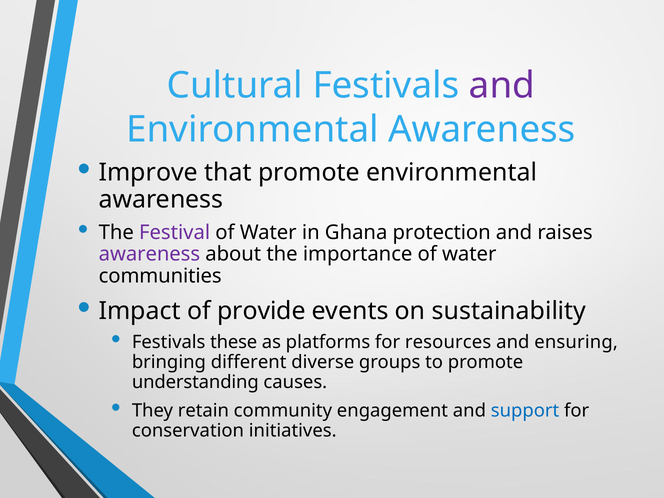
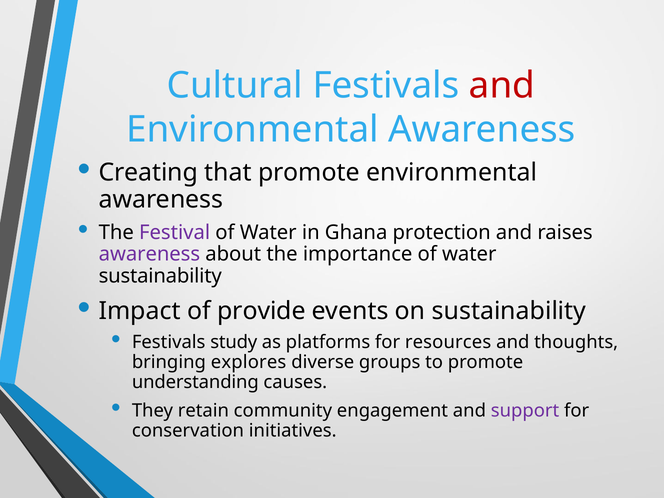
and at (502, 86) colour: purple -> red
Improve: Improve -> Creating
communities at (160, 276): communities -> sustainability
these: these -> study
ensuring: ensuring -> thoughts
different: different -> explores
support colour: blue -> purple
